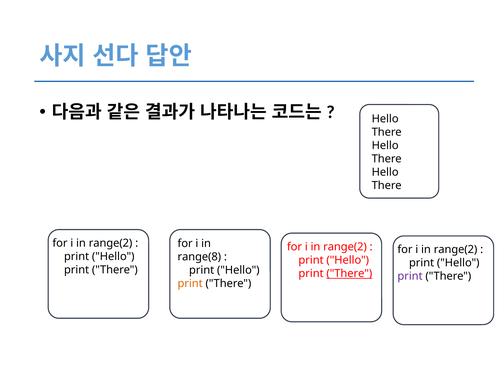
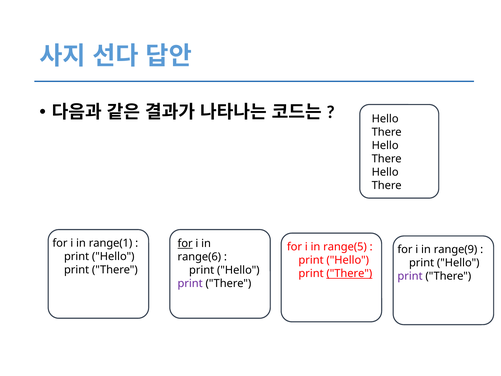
range(2 at (111, 243): range(2 -> range(1
for at (185, 243) underline: none -> present
range(2 at (345, 247): range(2 -> range(5
range(2 at (456, 249): range(2 -> range(9
range(8: range(8 -> range(6
print at (190, 283) colour: orange -> purple
